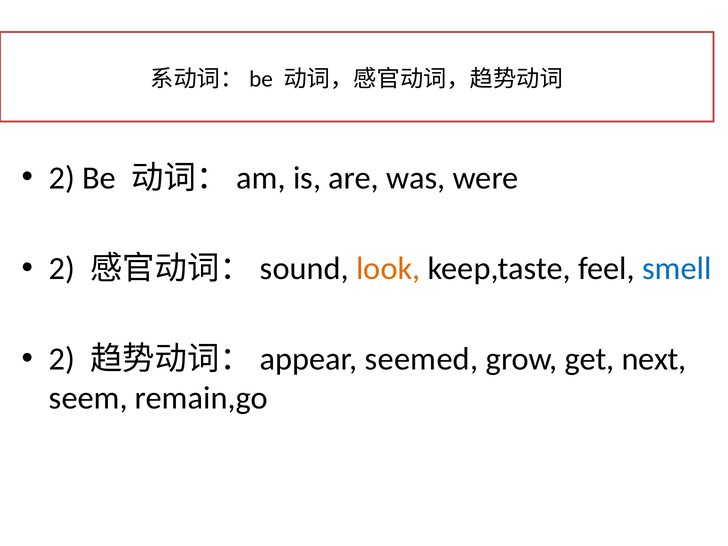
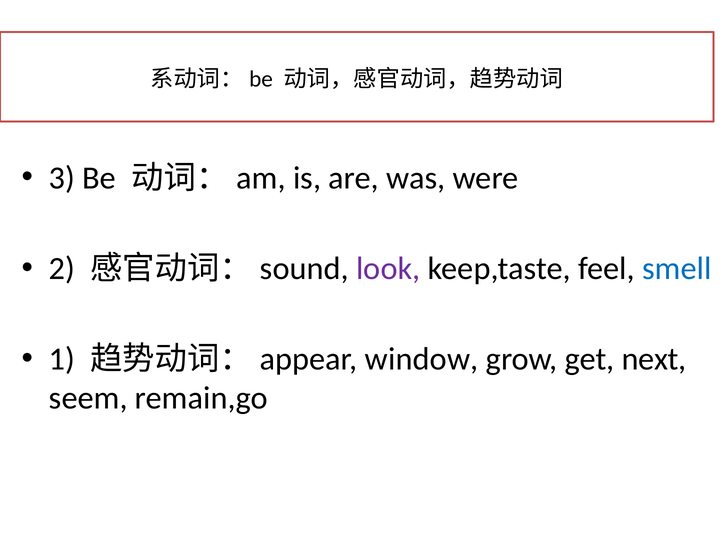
2 at (62, 178): 2 -> 3
look colour: orange -> purple
2 at (62, 359): 2 -> 1
seemed: seemed -> window
